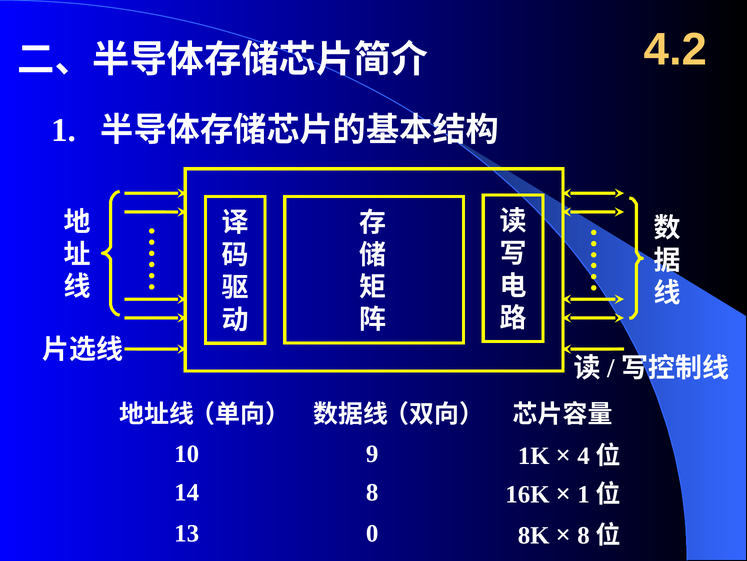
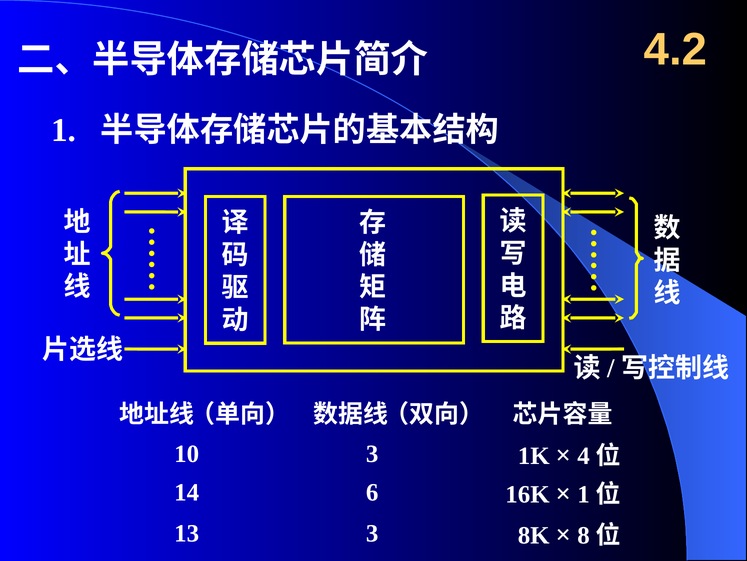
10 9: 9 -> 3
8: 8 -> 6
13 0: 0 -> 3
